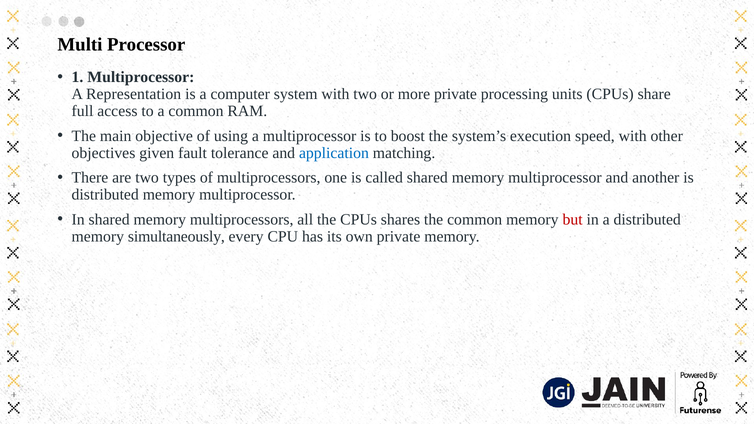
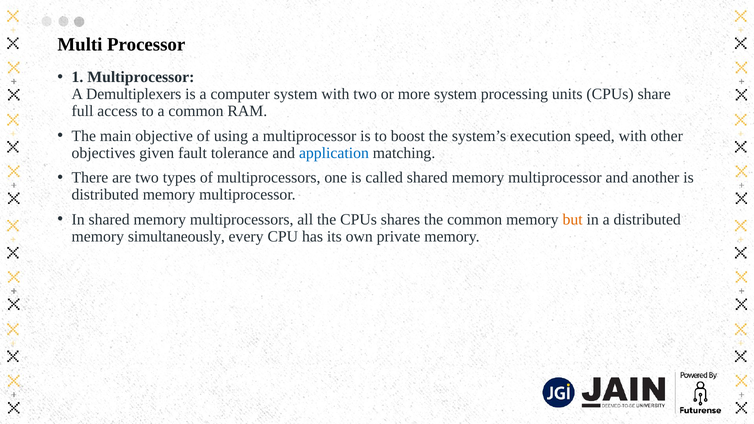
Representation: Representation -> Demultiplexers
more private: private -> system
but colour: red -> orange
